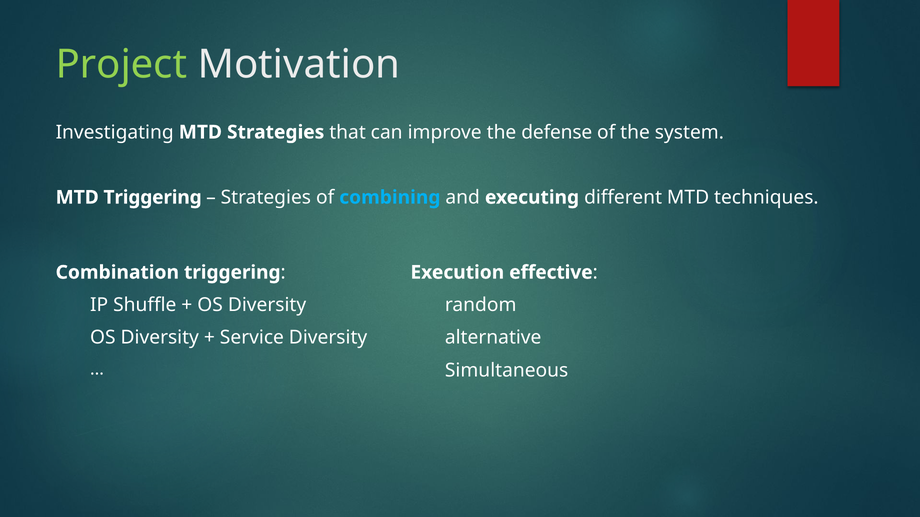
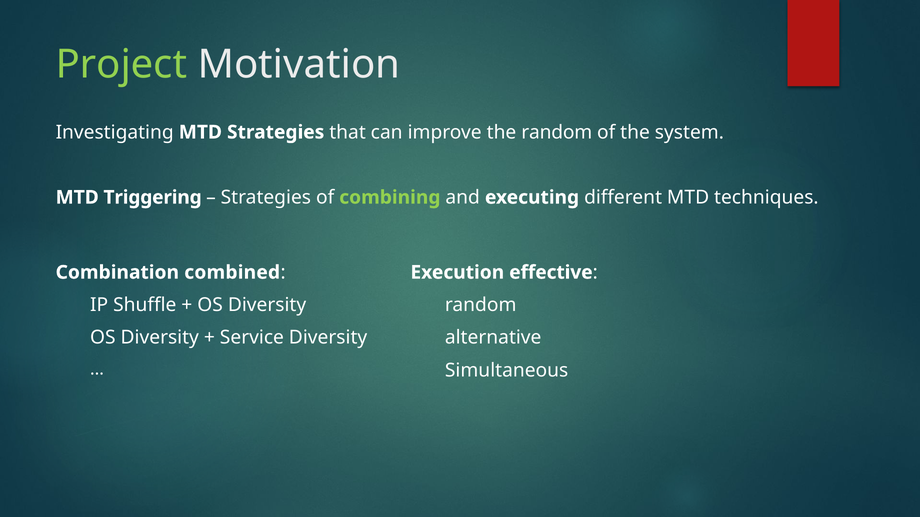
the defense: defense -> random
combining colour: light blue -> light green
Combination triggering: triggering -> combined
